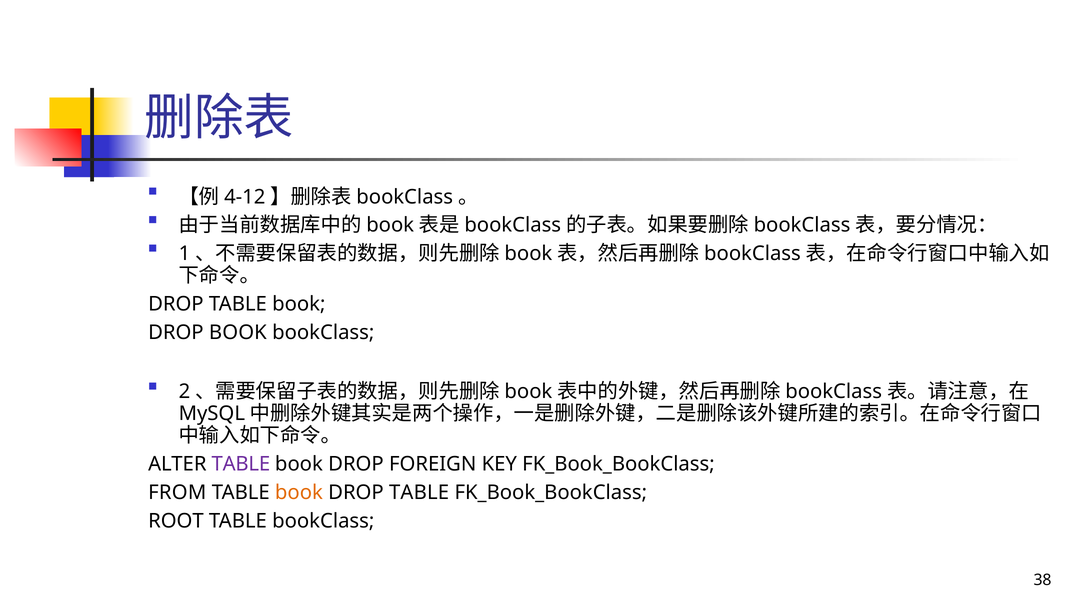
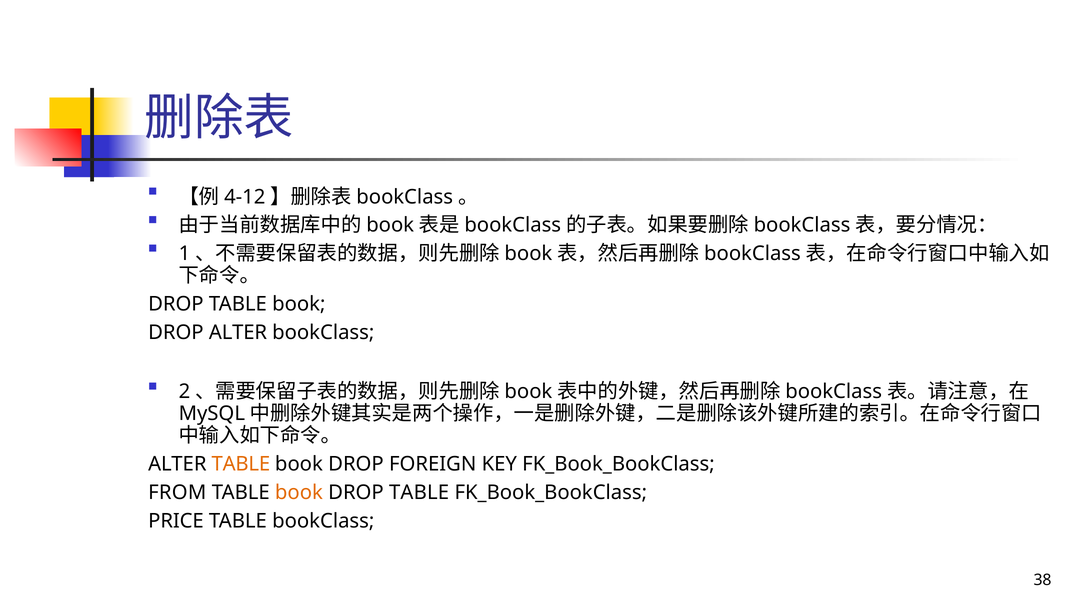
DROP BOOK: BOOK -> ALTER
TABLE at (241, 464) colour: purple -> orange
ROOT: ROOT -> PRICE
